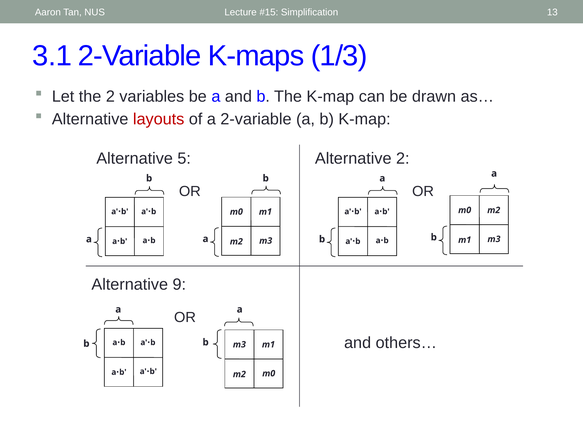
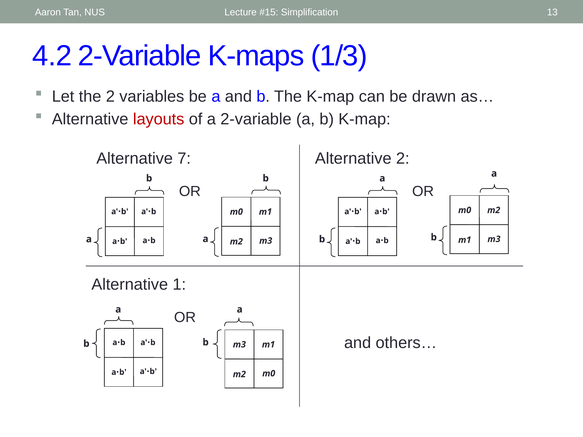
3.1: 3.1 -> 4.2
5: 5 -> 7
9: 9 -> 1
